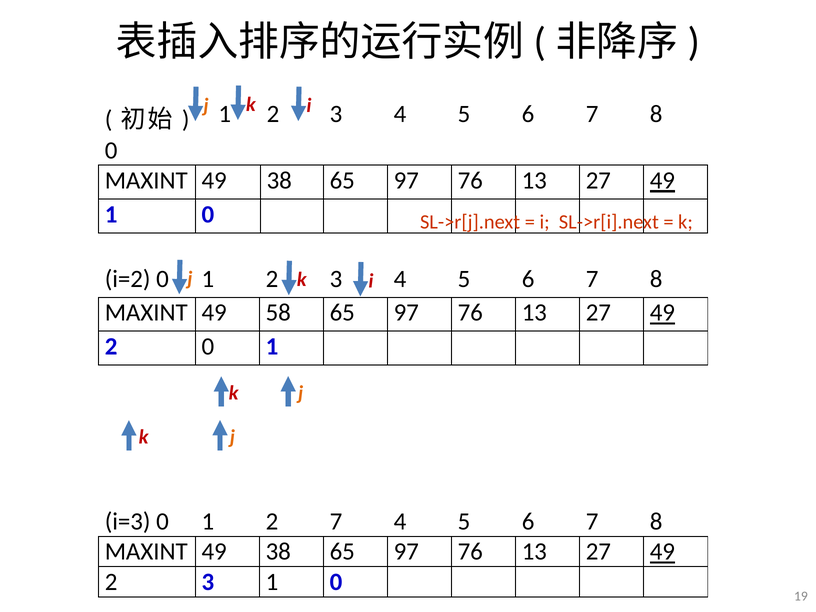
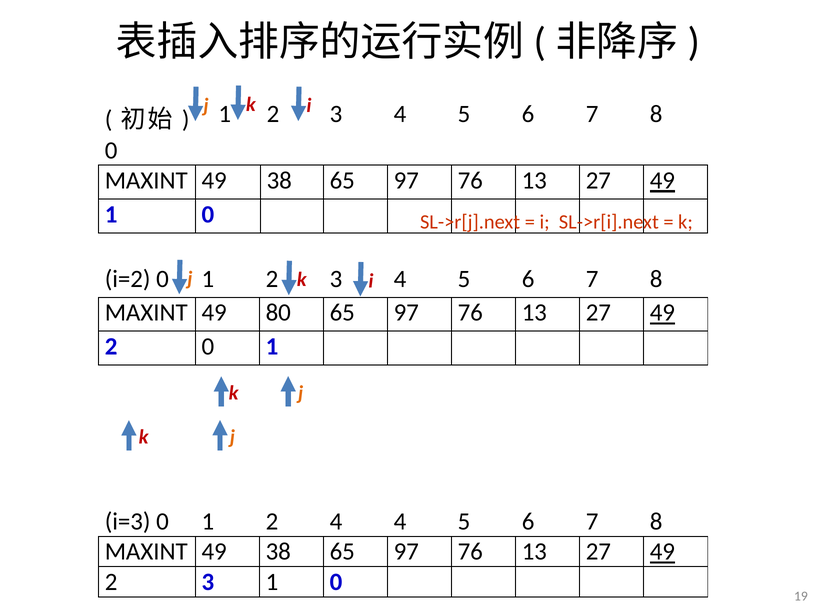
58: 58 -> 80
2 7: 7 -> 4
